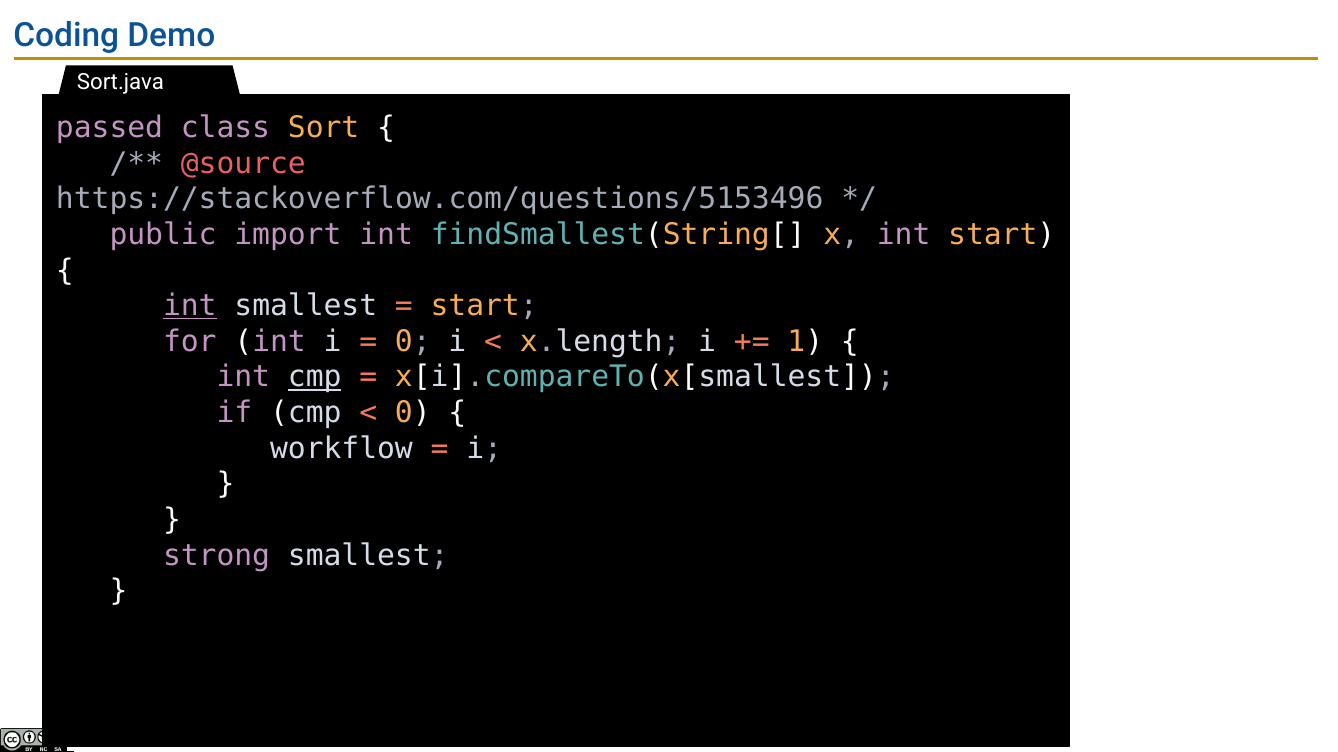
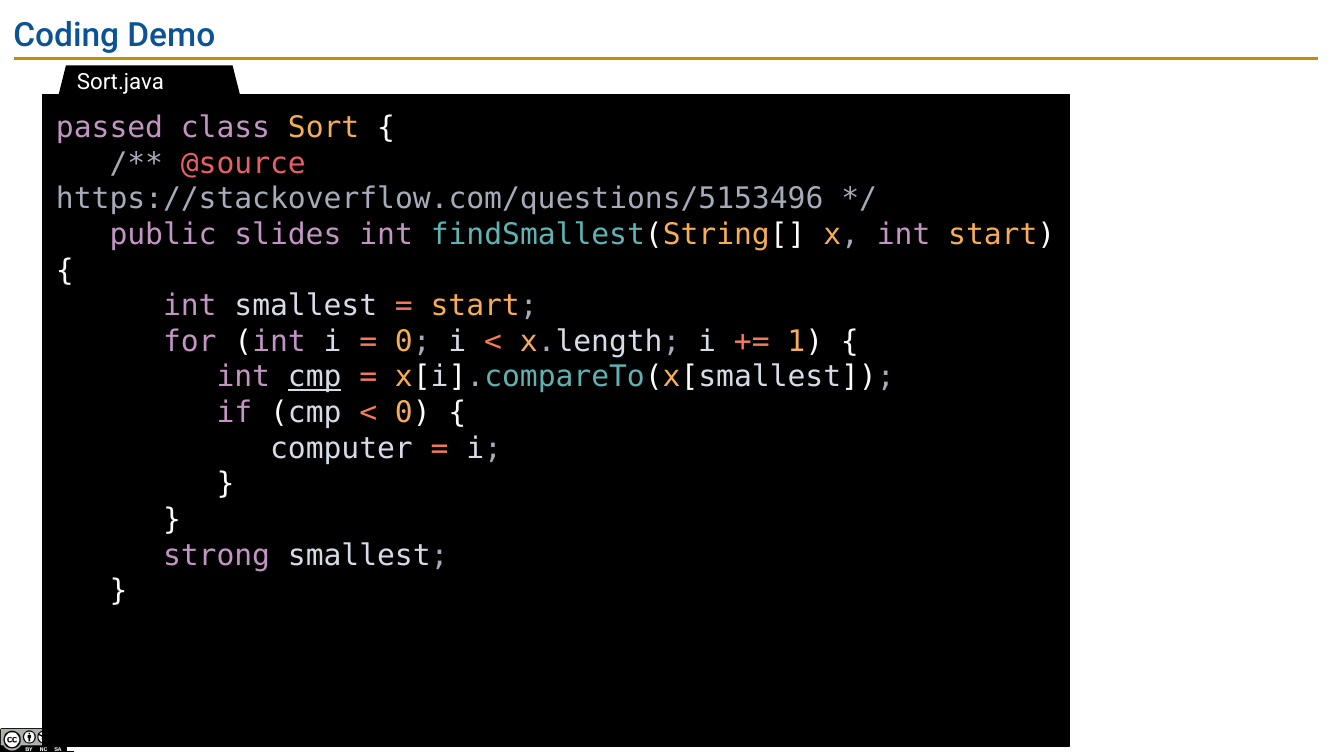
import: import -> slides
int at (190, 306) underline: present -> none
workflow: workflow -> computer
